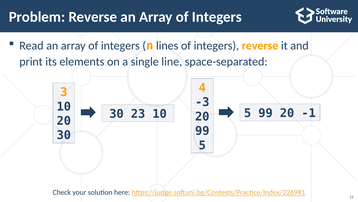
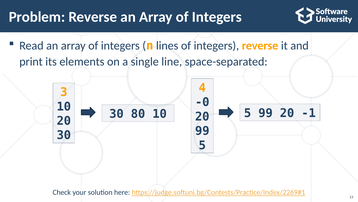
-3: -3 -> -0
23: 23 -> 80
